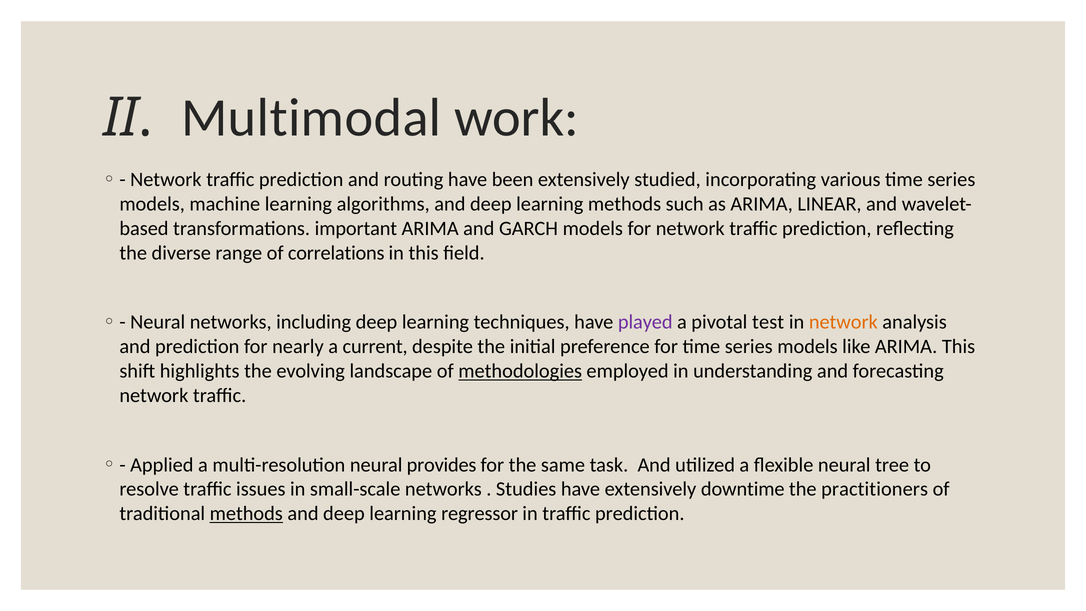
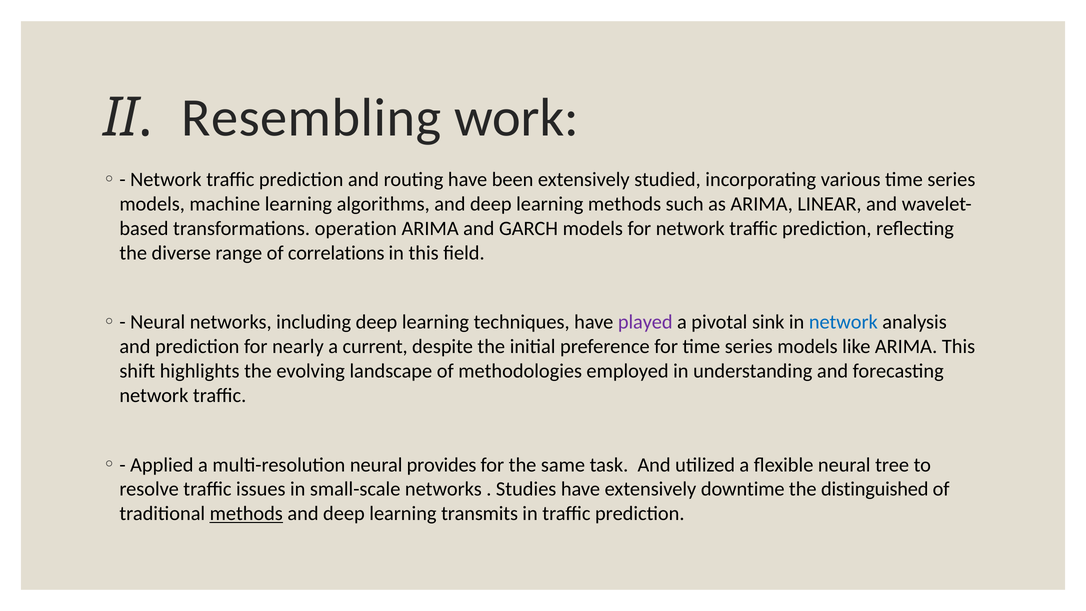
Multimodal: Multimodal -> Resembling
important: important -> operation
test: test -> sink
network at (843, 322) colour: orange -> blue
methodologies underline: present -> none
practitioners: practitioners -> distinguished
regressor: regressor -> transmits
